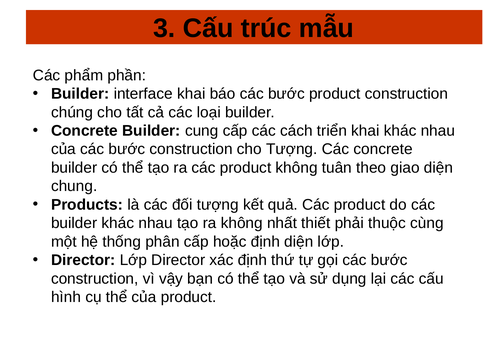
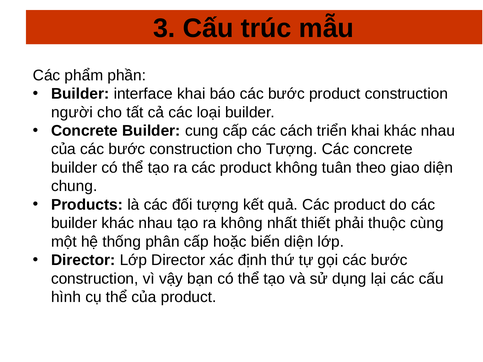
chúng: chúng -> người
hoặc định: định -> biến
